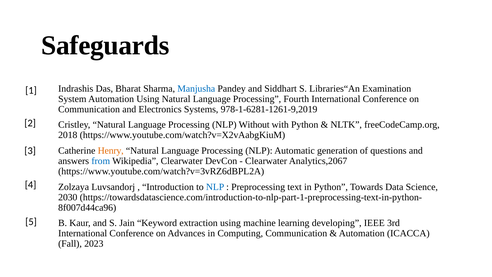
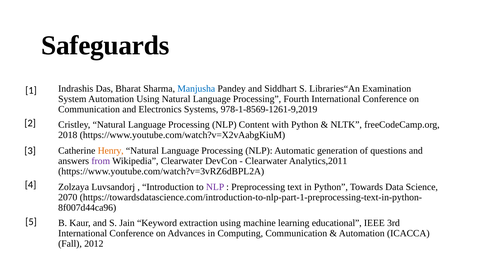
978-1-6281-1261-9,2019: 978-1-6281-1261-9,2019 -> 978-1-8569-1261-9,2019
Without: Without -> Content
from colour: blue -> purple
Analytics,2067: Analytics,2067 -> Analytics,2011
NLP at (215, 187) colour: blue -> purple
2030: 2030 -> 2070
developing: developing -> educational
2023: 2023 -> 2012
